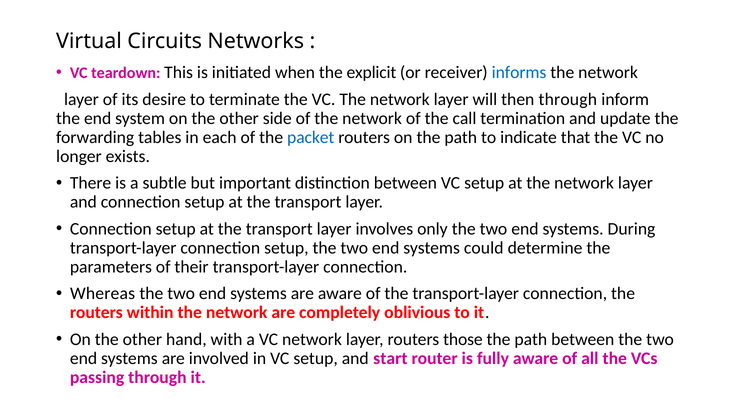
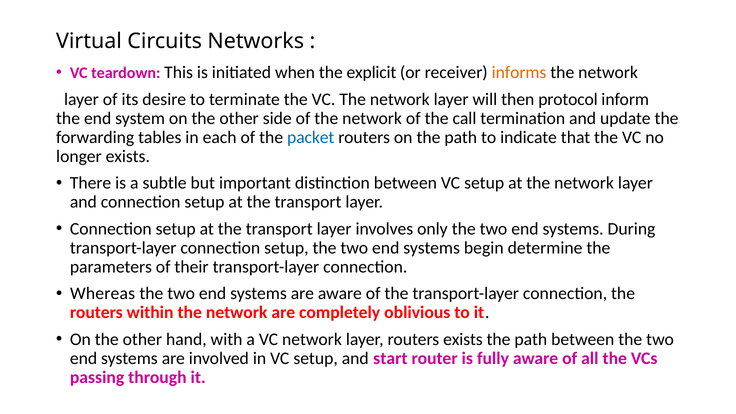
informs colour: blue -> orange
then through: through -> protocol
could: could -> begin
routers those: those -> exists
